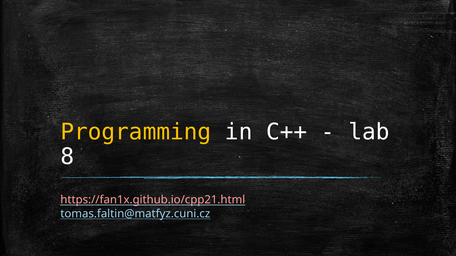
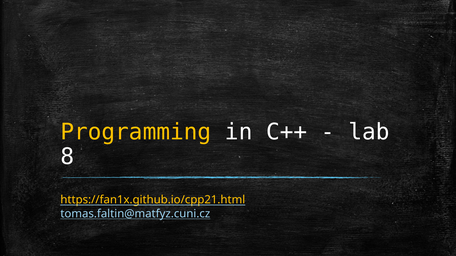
https://fan1x.github.io/cpp21.html colour: pink -> yellow
